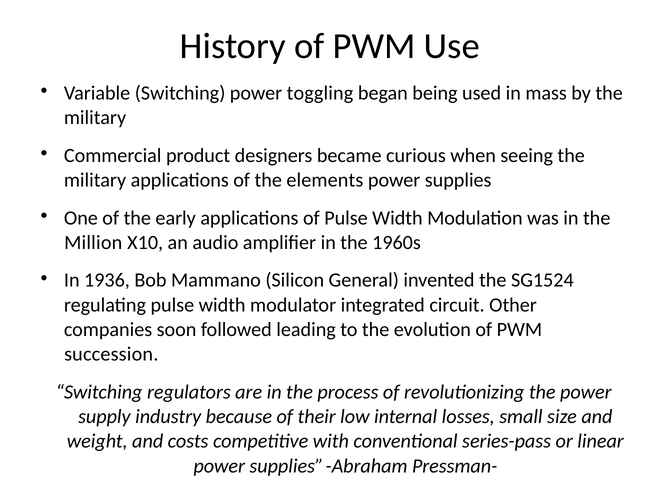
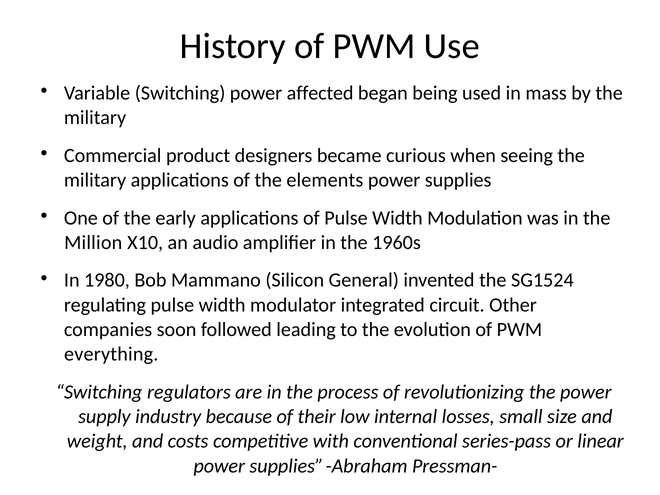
toggling: toggling -> affected
1936: 1936 -> 1980
succession: succession -> everything
